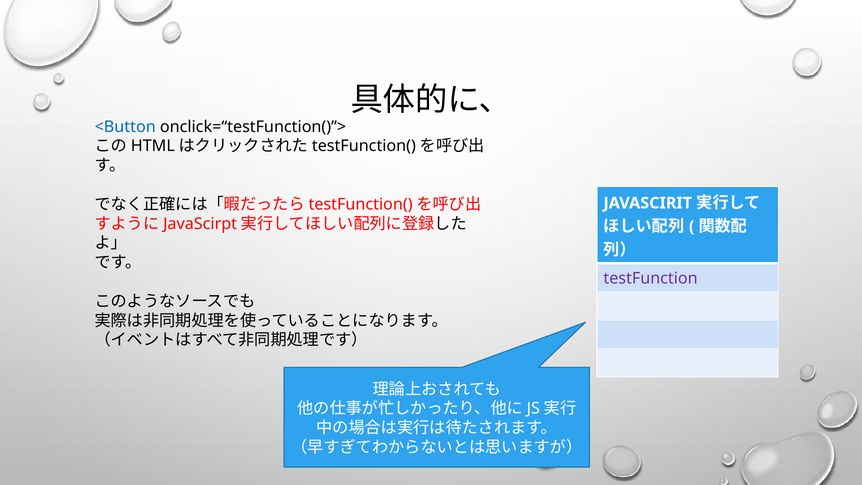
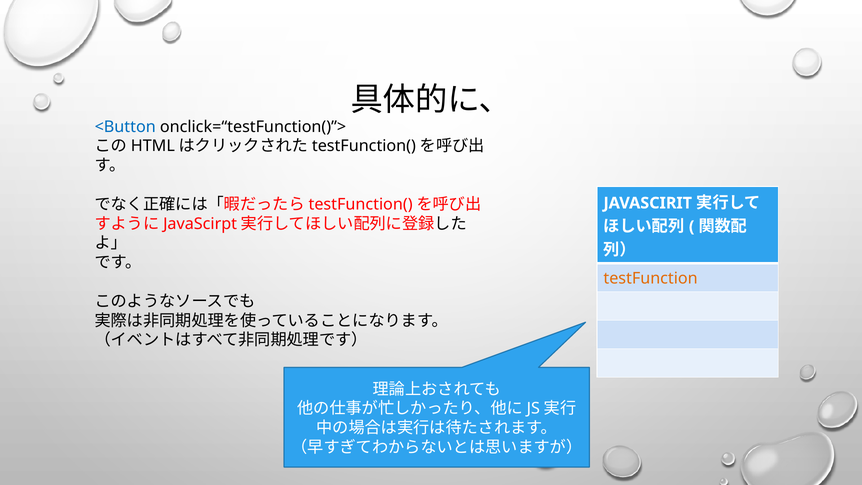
testFunction colour: purple -> orange
